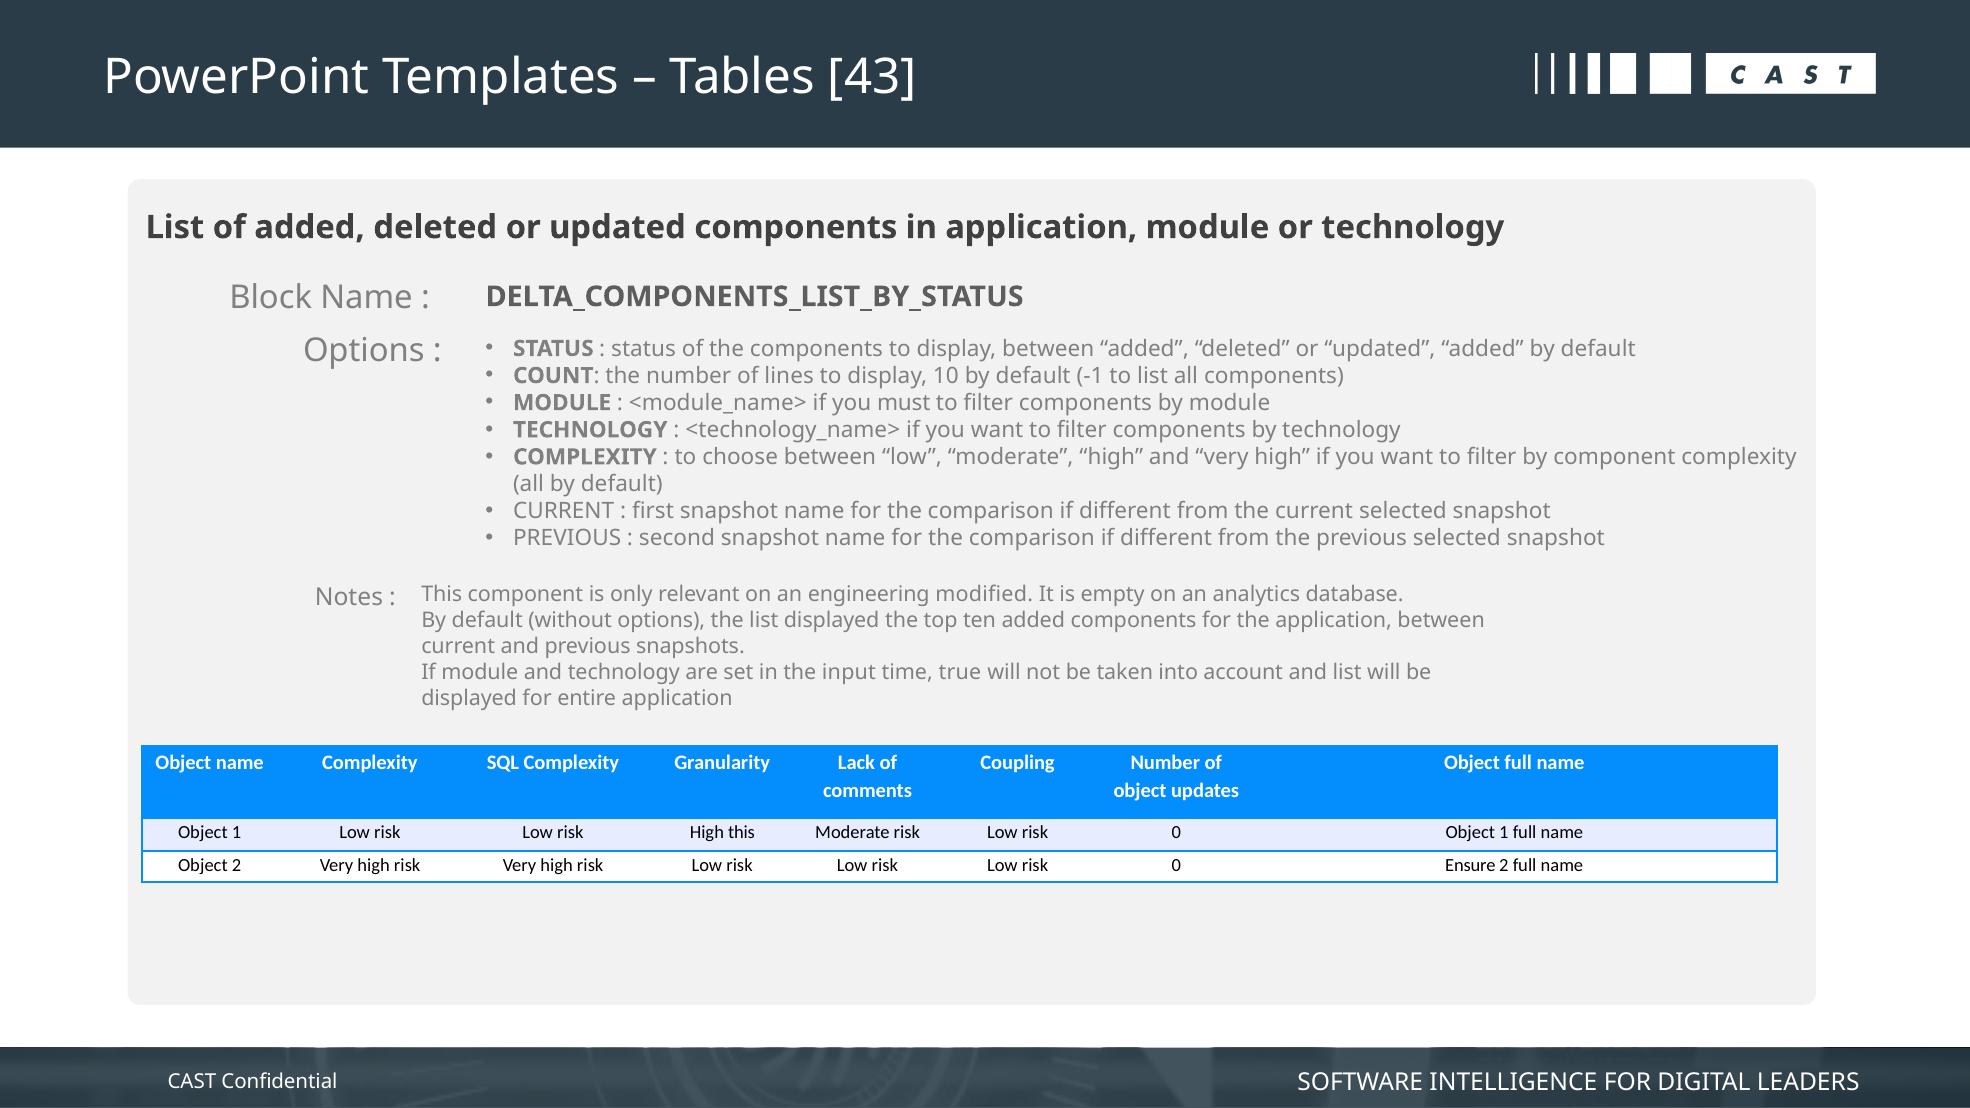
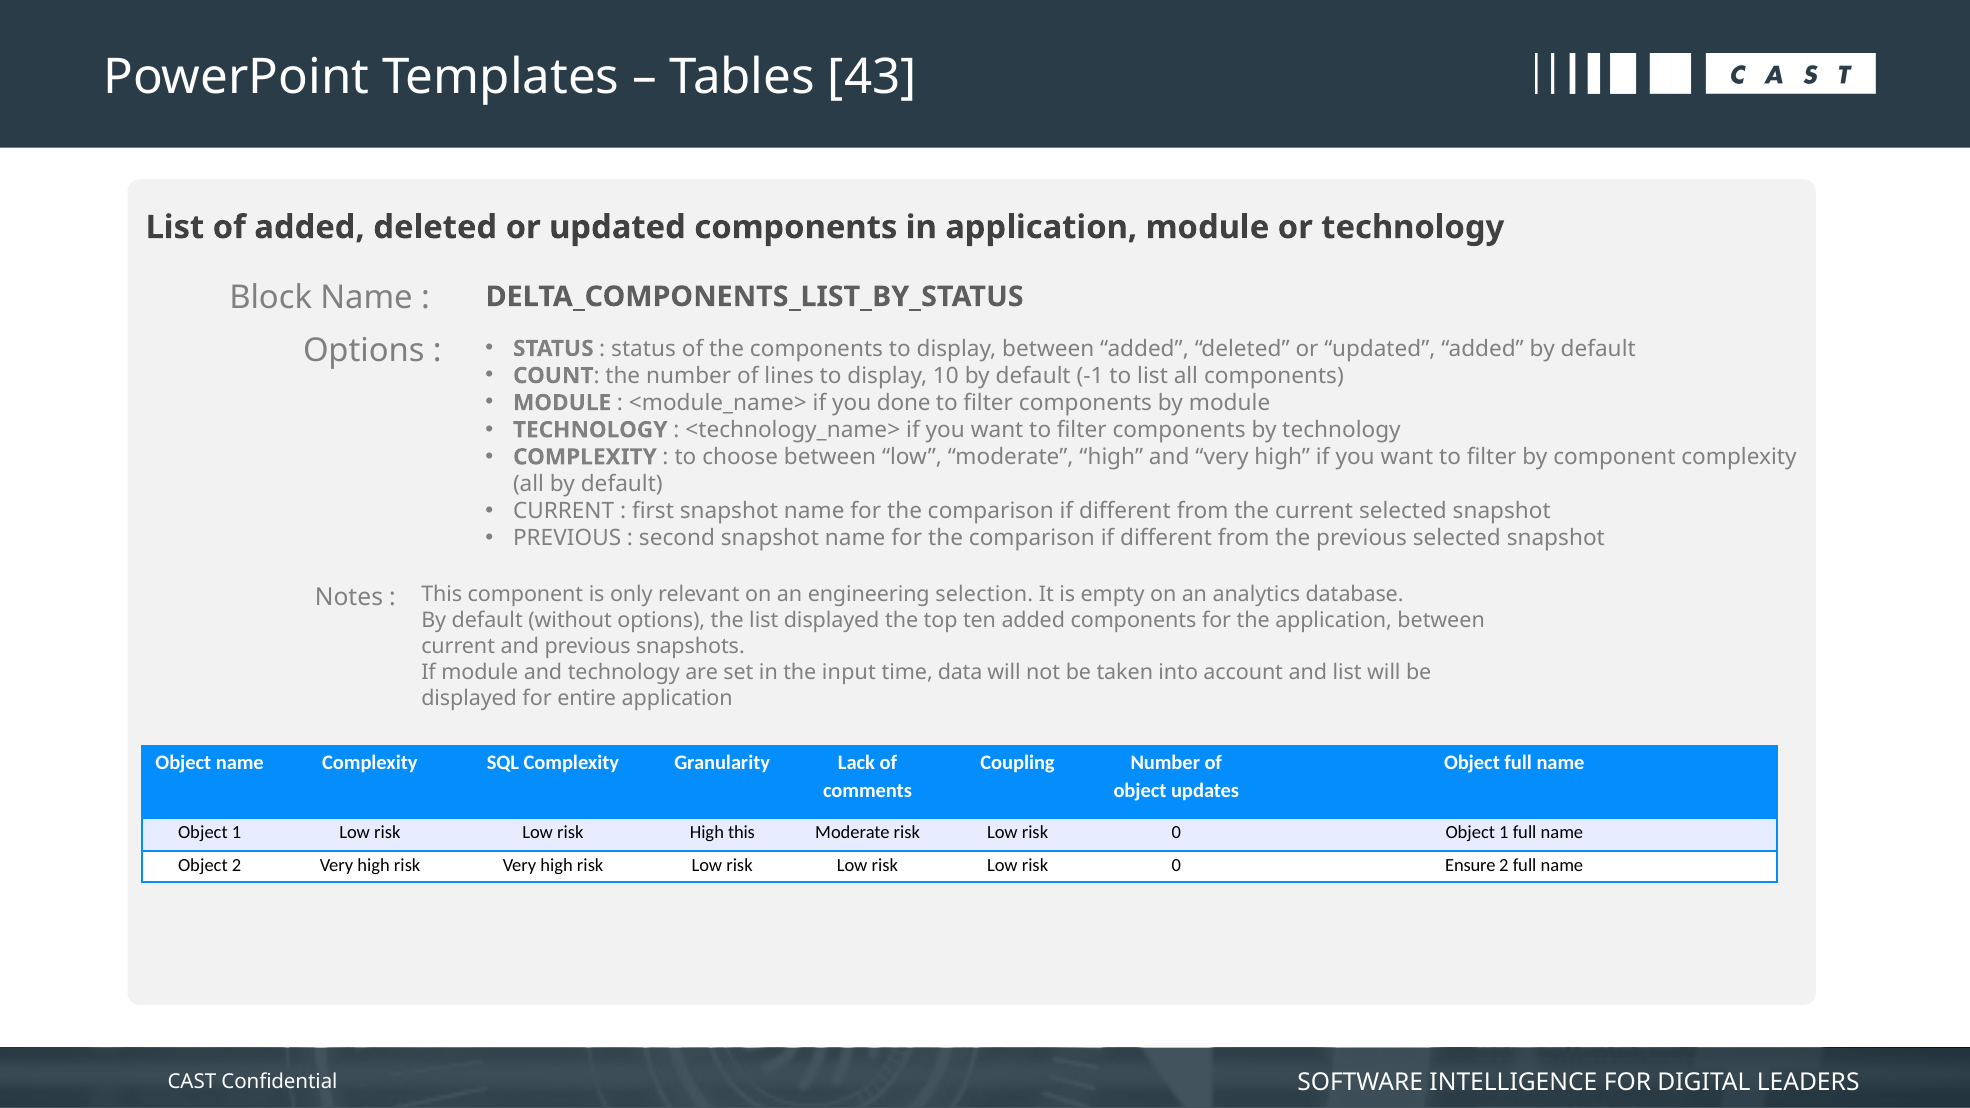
must: must -> done
modified: modified -> selection
true: true -> data
